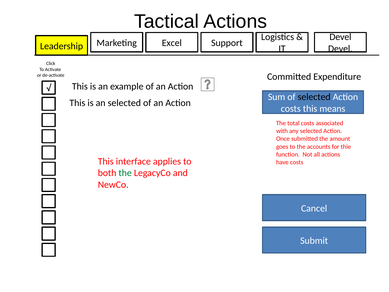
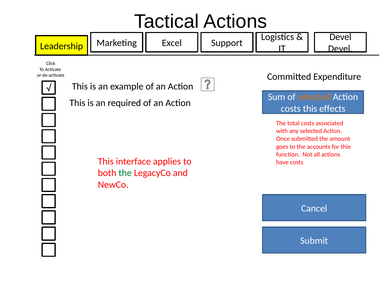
selected at (314, 97) colour: black -> orange
an selected: selected -> required
means: means -> effects
